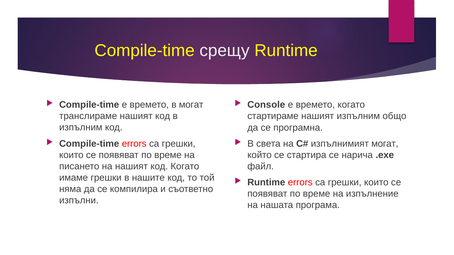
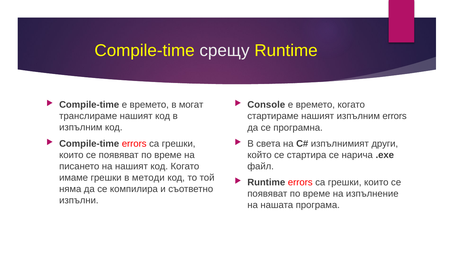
изпълним общо: общо -> errors
изпълнимият могат: могат -> други
нашите: нашите -> методи
